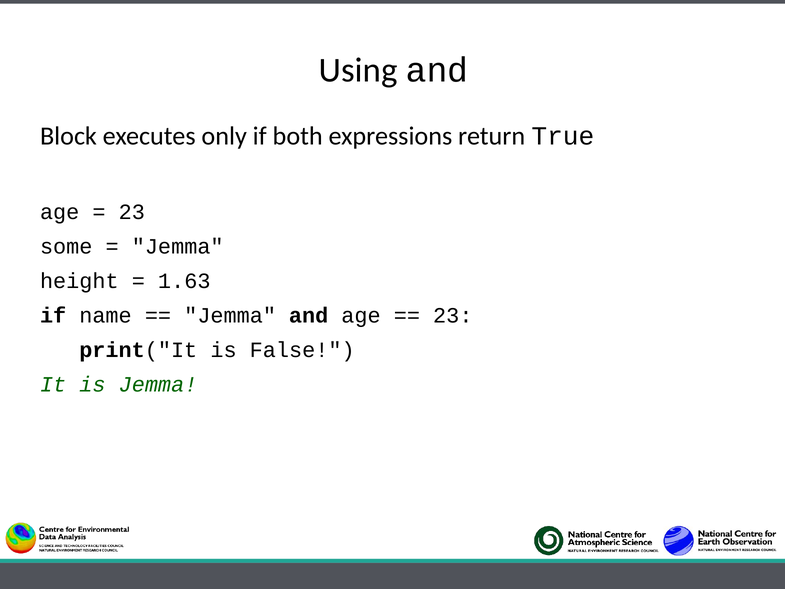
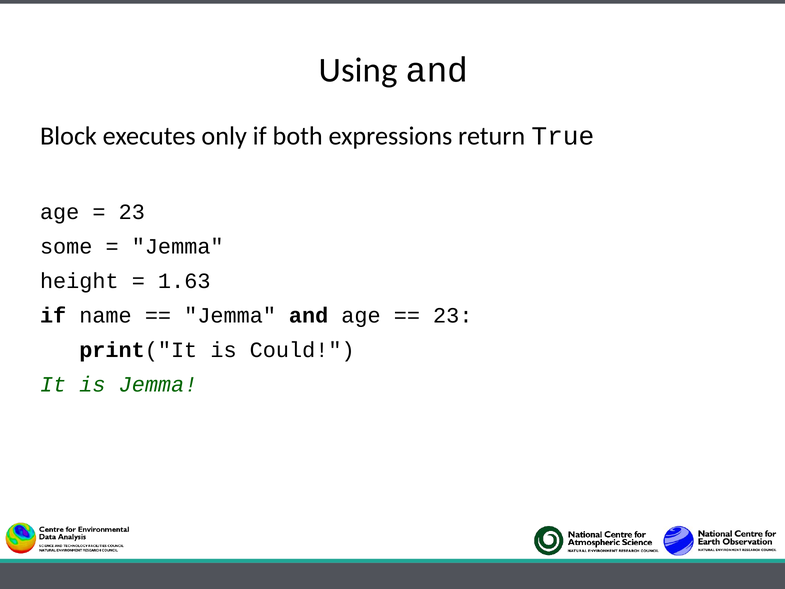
False: False -> Could
